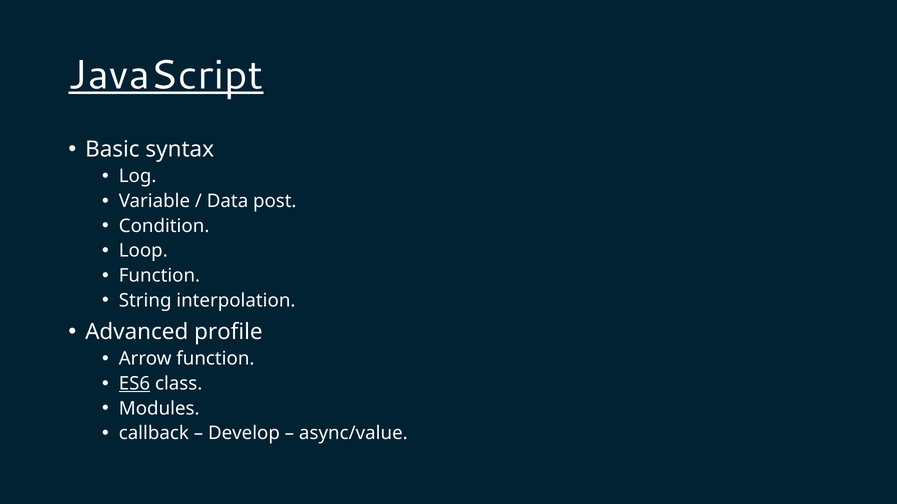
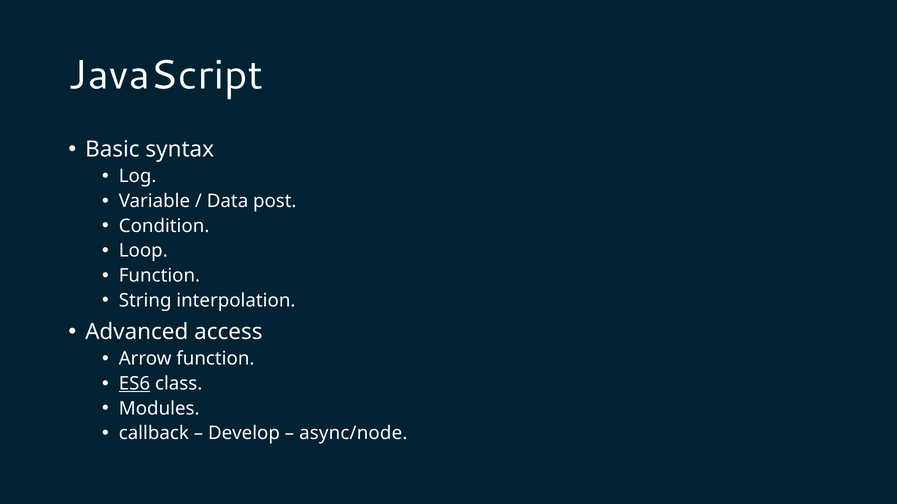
JavaScript underline: present -> none
profile: profile -> access
async/value: async/value -> async/node
